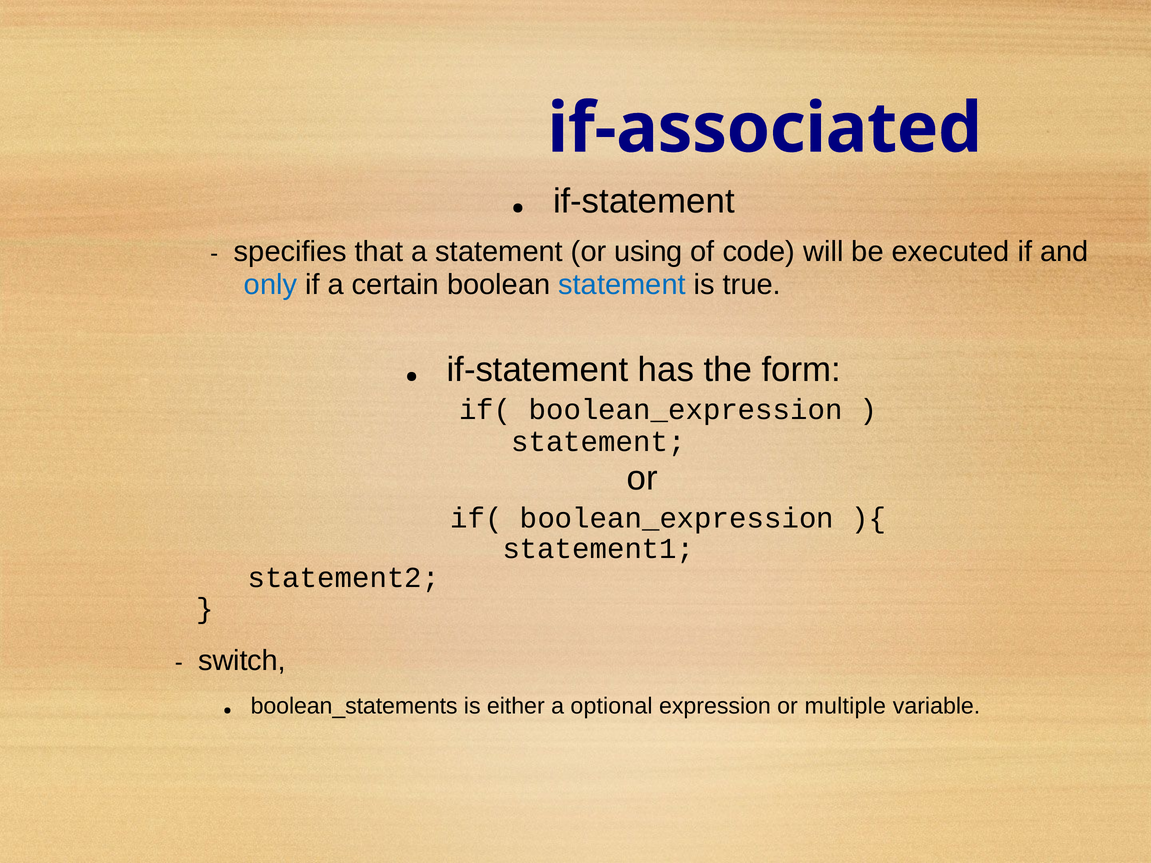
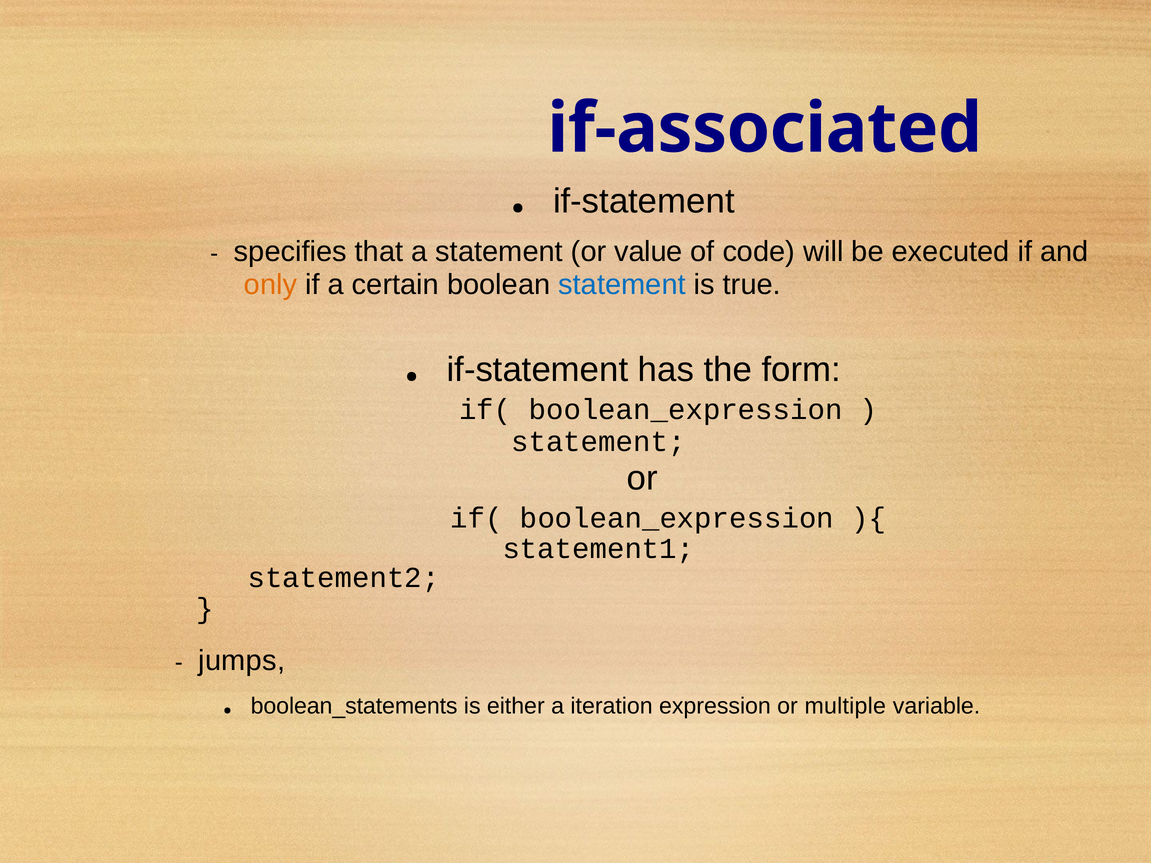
using: using -> value
only colour: blue -> orange
switch: switch -> jumps
optional: optional -> iteration
